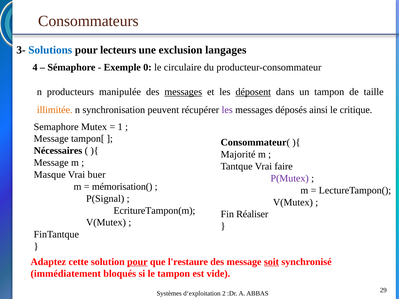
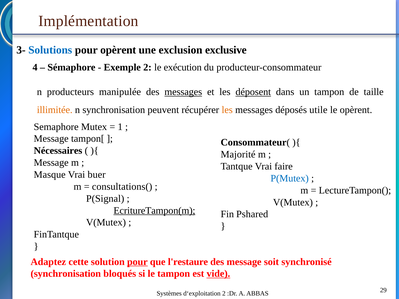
Consommateurs: Consommateurs -> Implémentation
pour lecteurs: lecteurs -> opèrent
langages: langages -> exclusive
Exemple 0: 0 -> 2
circulaire: circulaire -> exécution
les at (227, 110) colour: purple -> orange
ainsi: ainsi -> utile
le critique: critique -> opèrent
P(Mutex colour: purple -> blue
mémorisation(: mémorisation( -> consultations(
EcritureTampon(m underline: none -> present
Réaliser: Réaliser -> Pshared
soit underline: present -> none
immédiatement at (66, 274): immédiatement -> synchronisation
vide underline: none -> present
